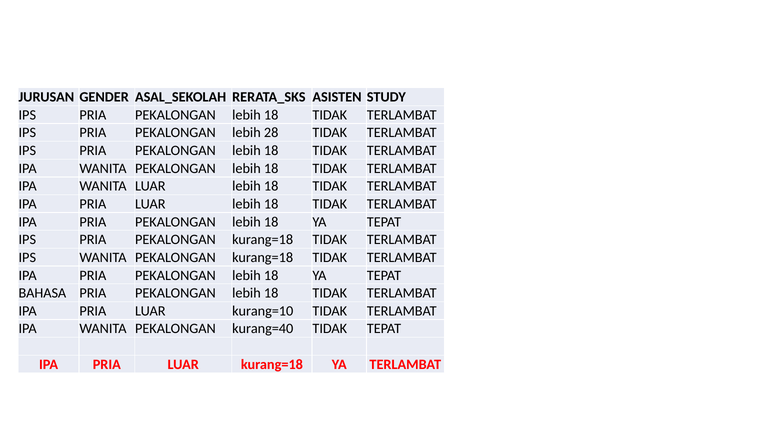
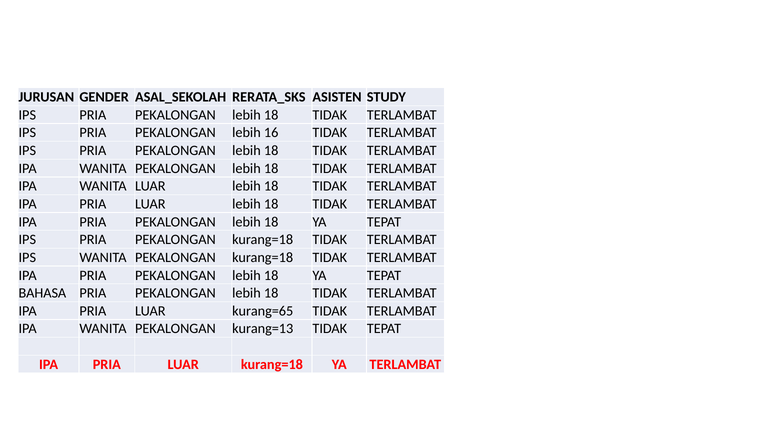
28: 28 -> 16
kurang=10: kurang=10 -> kurang=65
kurang=40: kurang=40 -> kurang=13
